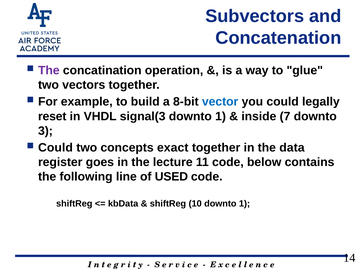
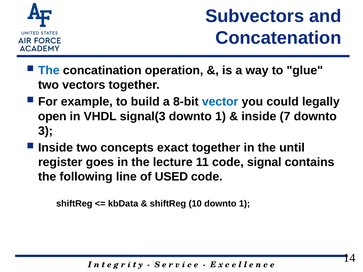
The at (49, 70) colour: purple -> blue
reset: reset -> open
Could at (55, 148): Could -> Inside
data: data -> until
below: below -> signal
